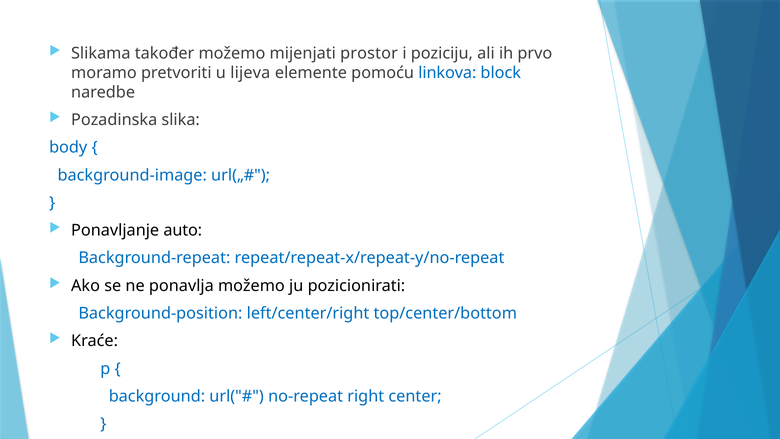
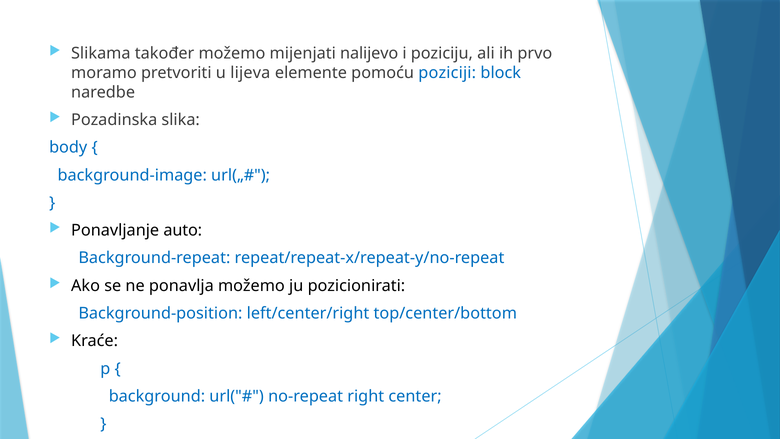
prostor: prostor -> nalijevo
linkova: linkova -> poziciji
